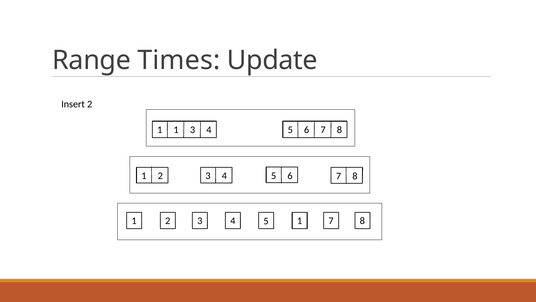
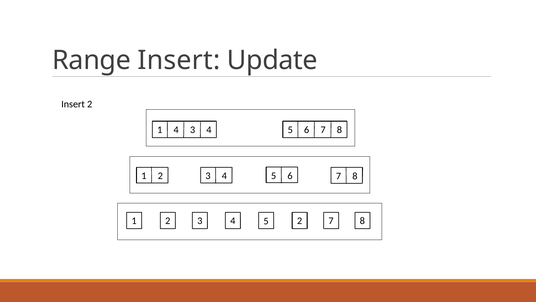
Range Times: Times -> Insert
1 1: 1 -> 4
5 1: 1 -> 2
